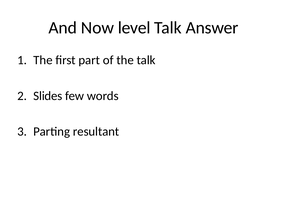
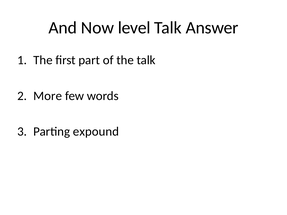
Slides: Slides -> More
resultant: resultant -> expound
